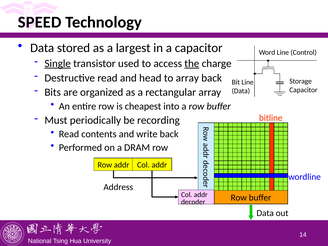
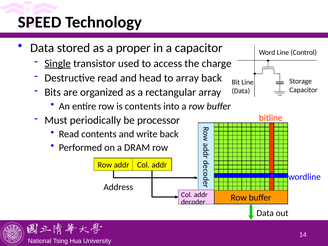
largest: largest -> proper
the underline: present -> none
is cheapest: cheapest -> contents
recording: recording -> processor
